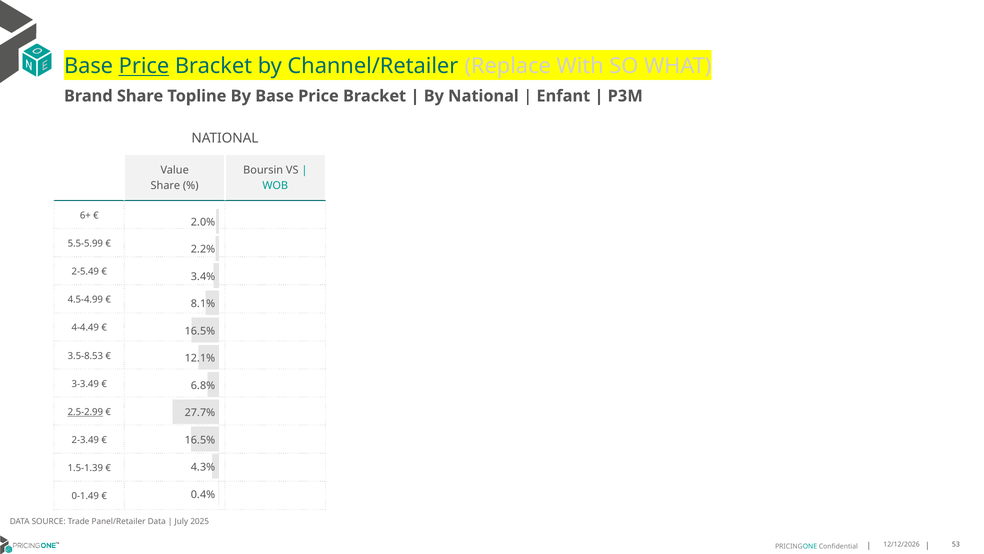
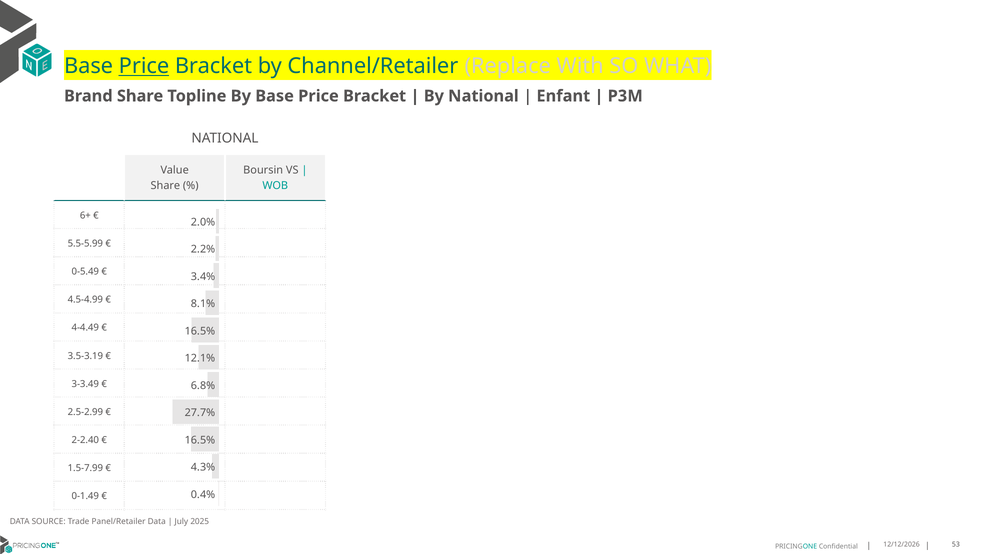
2-5.49: 2-5.49 -> 0-5.49
3.5-8.53: 3.5-8.53 -> 3.5-3.19
2.5-2.99 underline: present -> none
2-3.49: 2-3.49 -> 2-2.40
1.5-1.39: 1.5-1.39 -> 1.5-7.99
